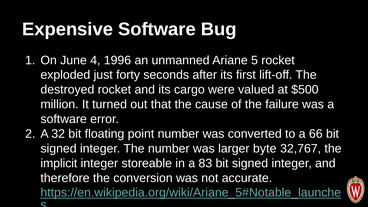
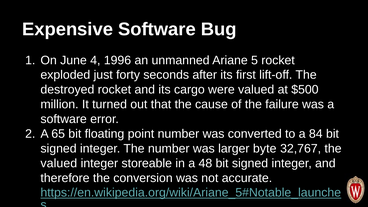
32: 32 -> 65
66: 66 -> 84
implicit at (59, 163): implicit -> valued
83: 83 -> 48
